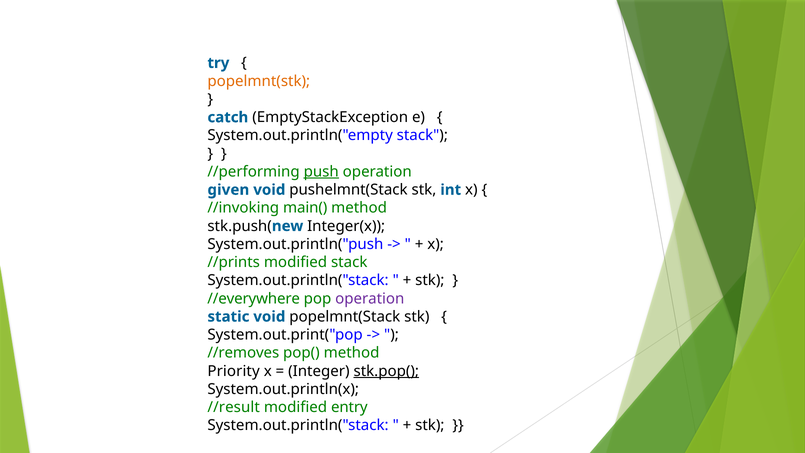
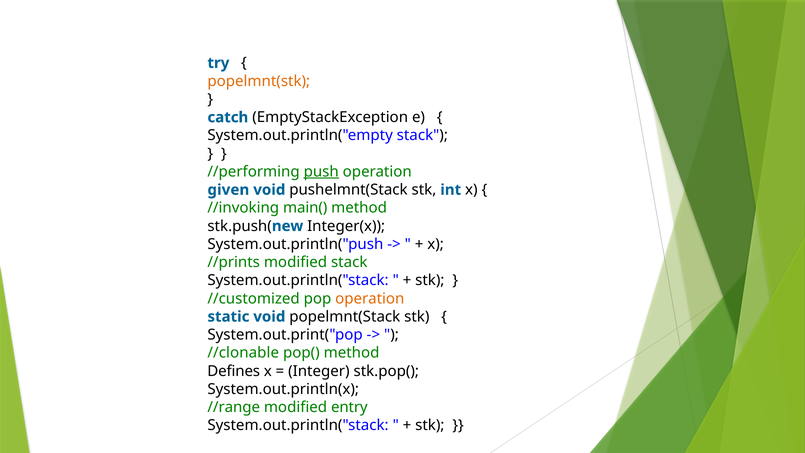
//everywhere: //everywhere -> //customized
operation at (370, 298) colour: purple -> orange
//removes: //removes -> //clonable
Priority: Priority -> Defines
stk.pop( underline: present -> none
//result: //result -> //range
